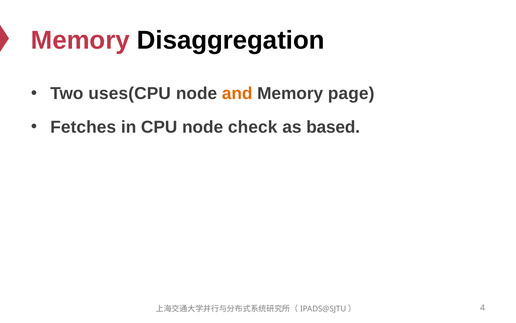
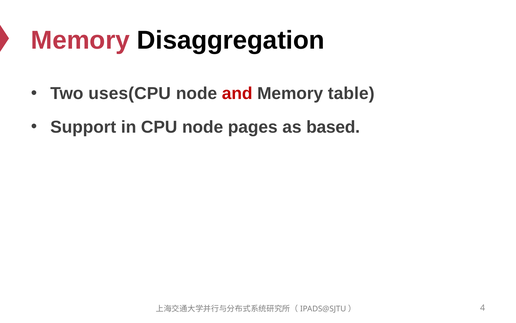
and colour: orange -> red
page: page -> table
Fetches: Fetches -> Support
check: check -> pages
